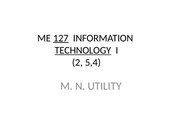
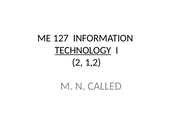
127 underline: present -> none
5,4: 5,4 -> 1,2
UTILITY: UTILITY -> CALLED
